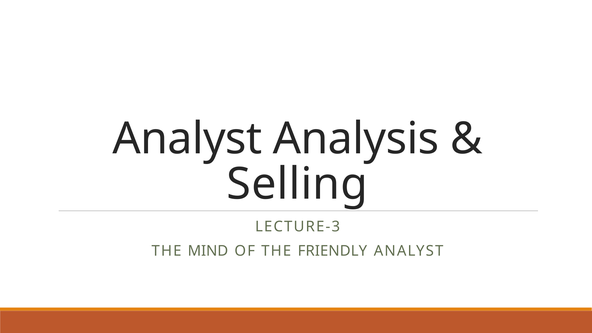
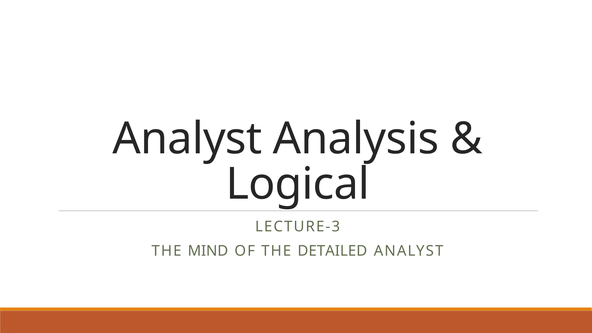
Selling: Selling -> Logical
FRIENDLY: FRIENDLY -> DETAILED
